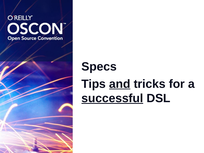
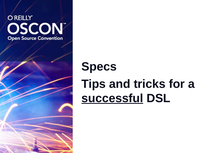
and underline: present -> none
